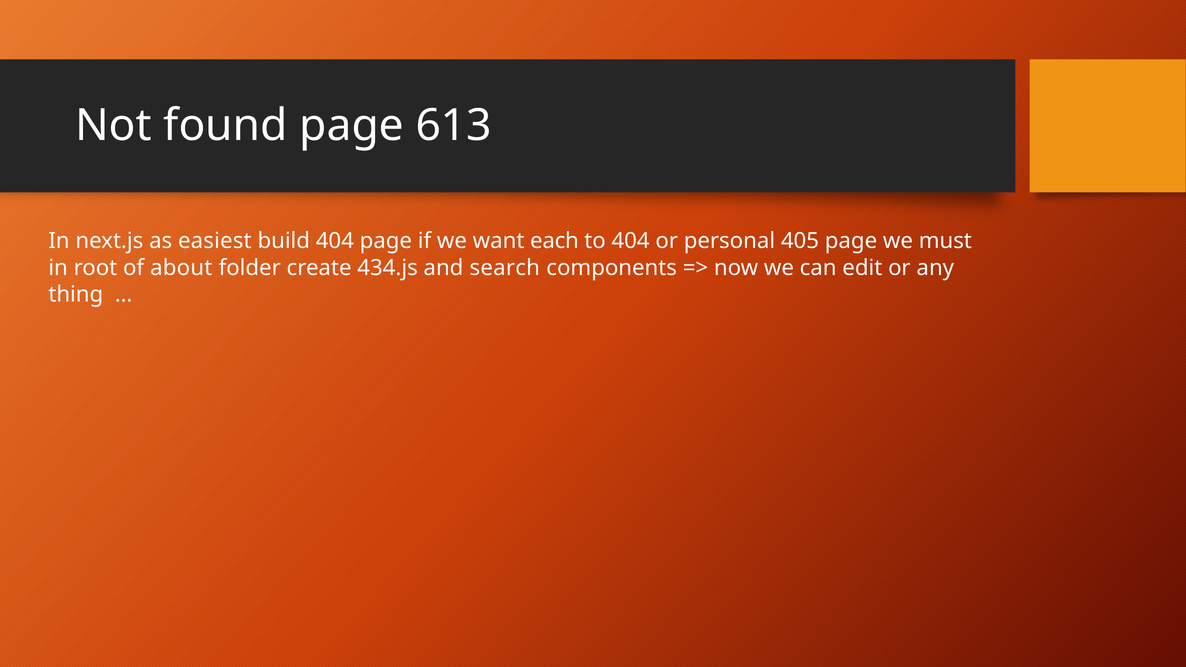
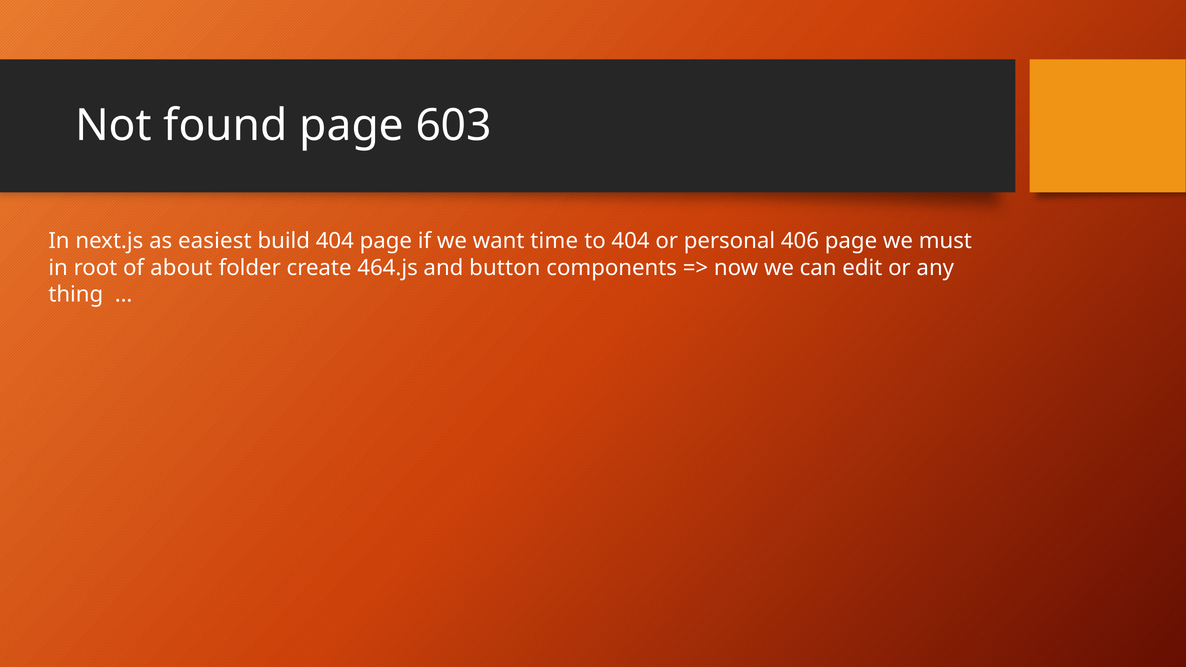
613: 613 -> 603
each: each -> time
405: 405 -> 406
434.js: 434.js -> 464.js
search: search -> button
